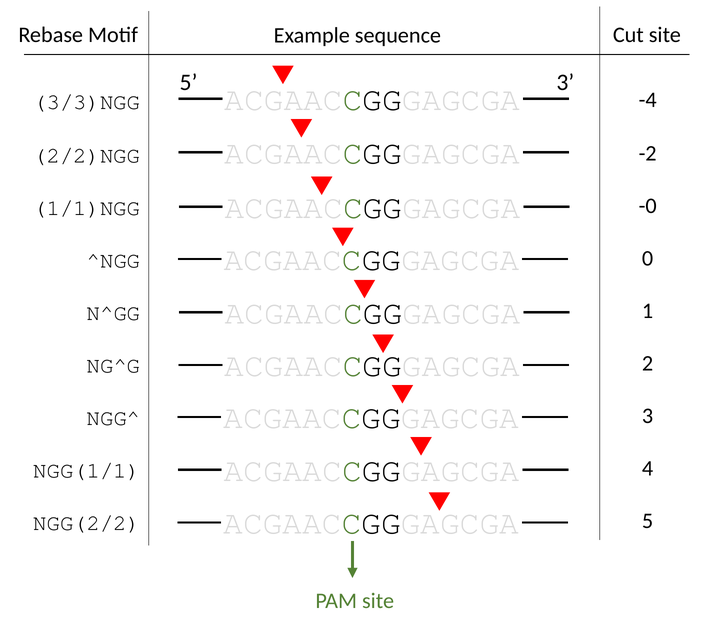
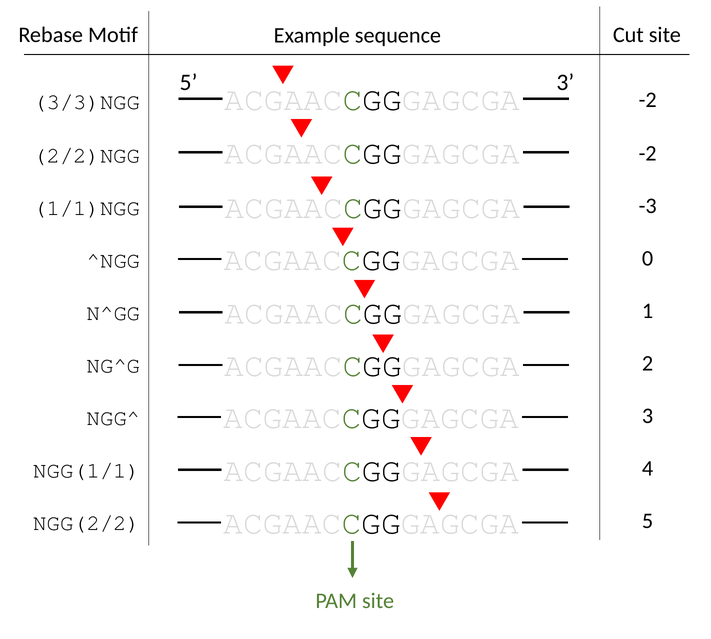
3/3)NGG -4: -4 -> -2
-0: -0 -> -3
